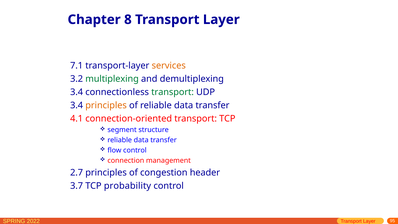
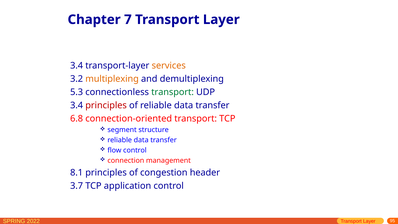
8: 8 -> 7
7.1 at (77, 65): 7.1 -> 3.4
multiplexing colour: green -> orange
3.4 at (77, 92): 3.4 -> 5.3
principles at (106, 105) colour: orange -> red
4.1: 4.1 -> 6.8
2.7: 2.7 -> 8.1
probability: probability -> application
